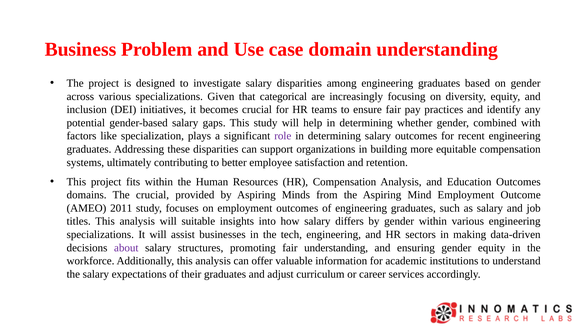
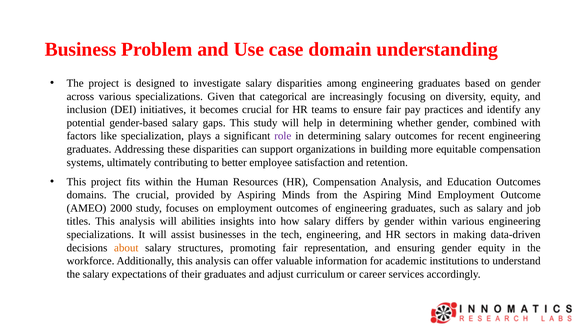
2011: 2011 -> 2000
suitable: suitable -> abilities
about colour: purple -> orange
fair understanding: understanding -> representation
